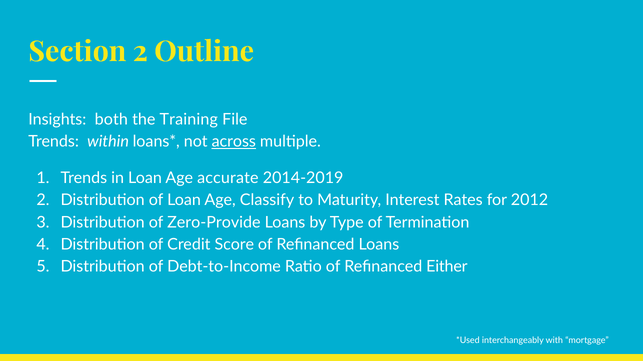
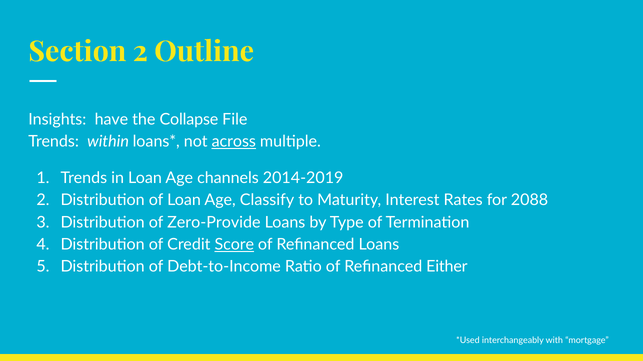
both: both -> have
Training: Training -> Collapse
accurate: accurate -> channels
2012: 2012 -> 2088
Score underline: none -> present
